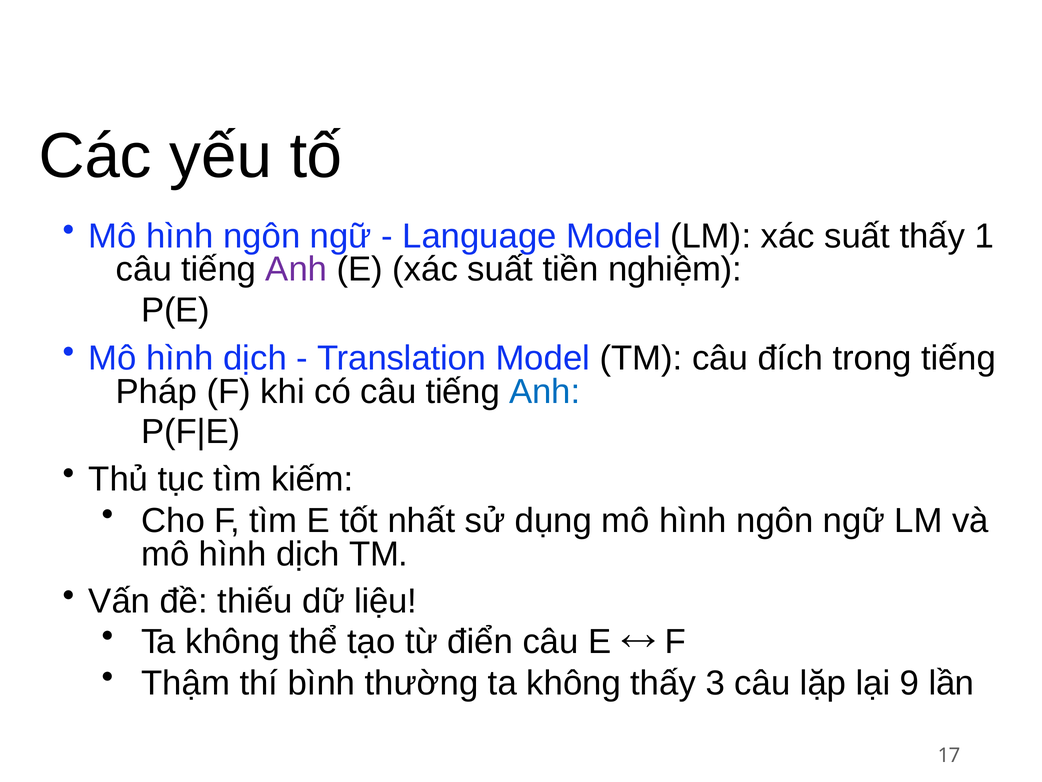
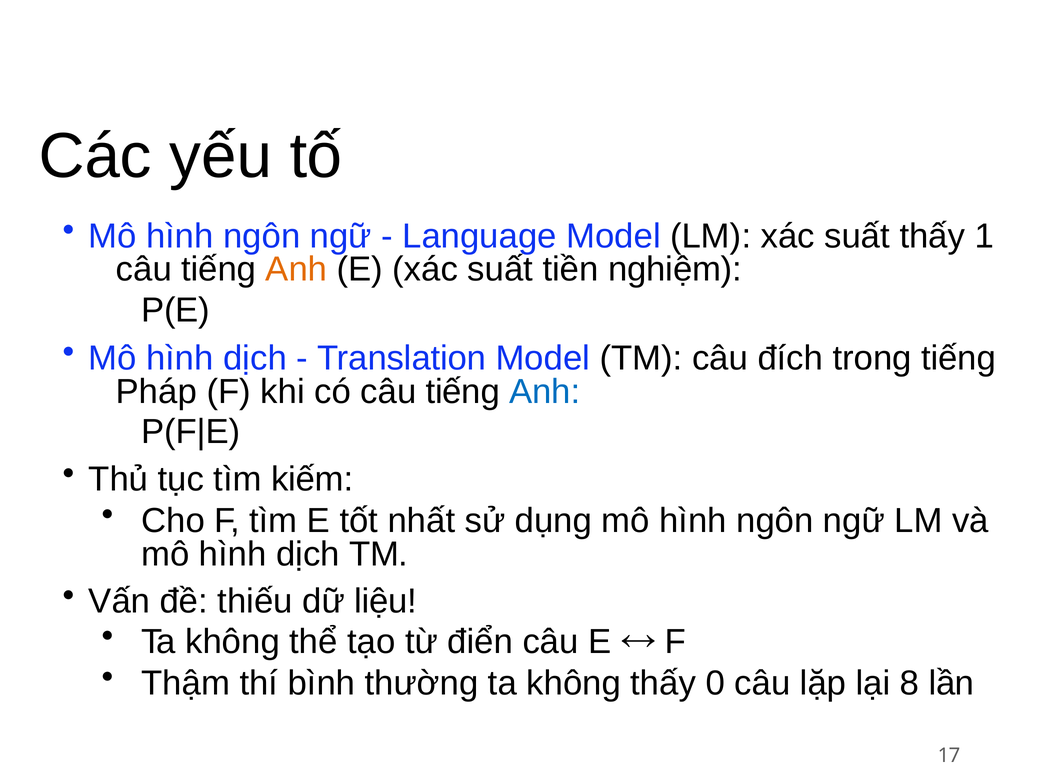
Anh at (296, 269) colour: purple -> orange
3: 3 -> 0
9: 9 -> 8
